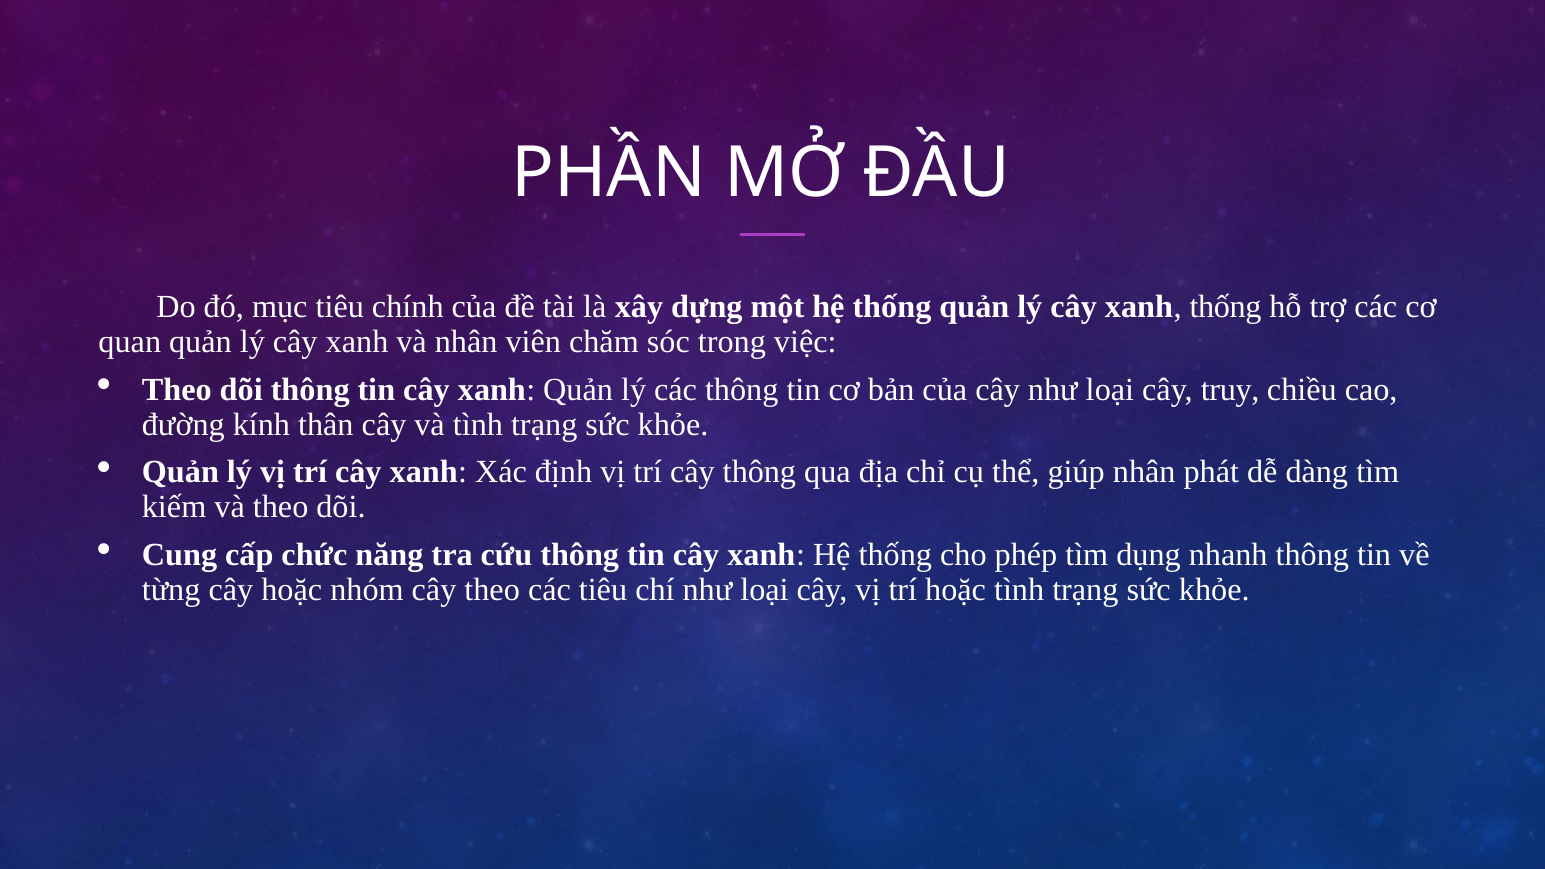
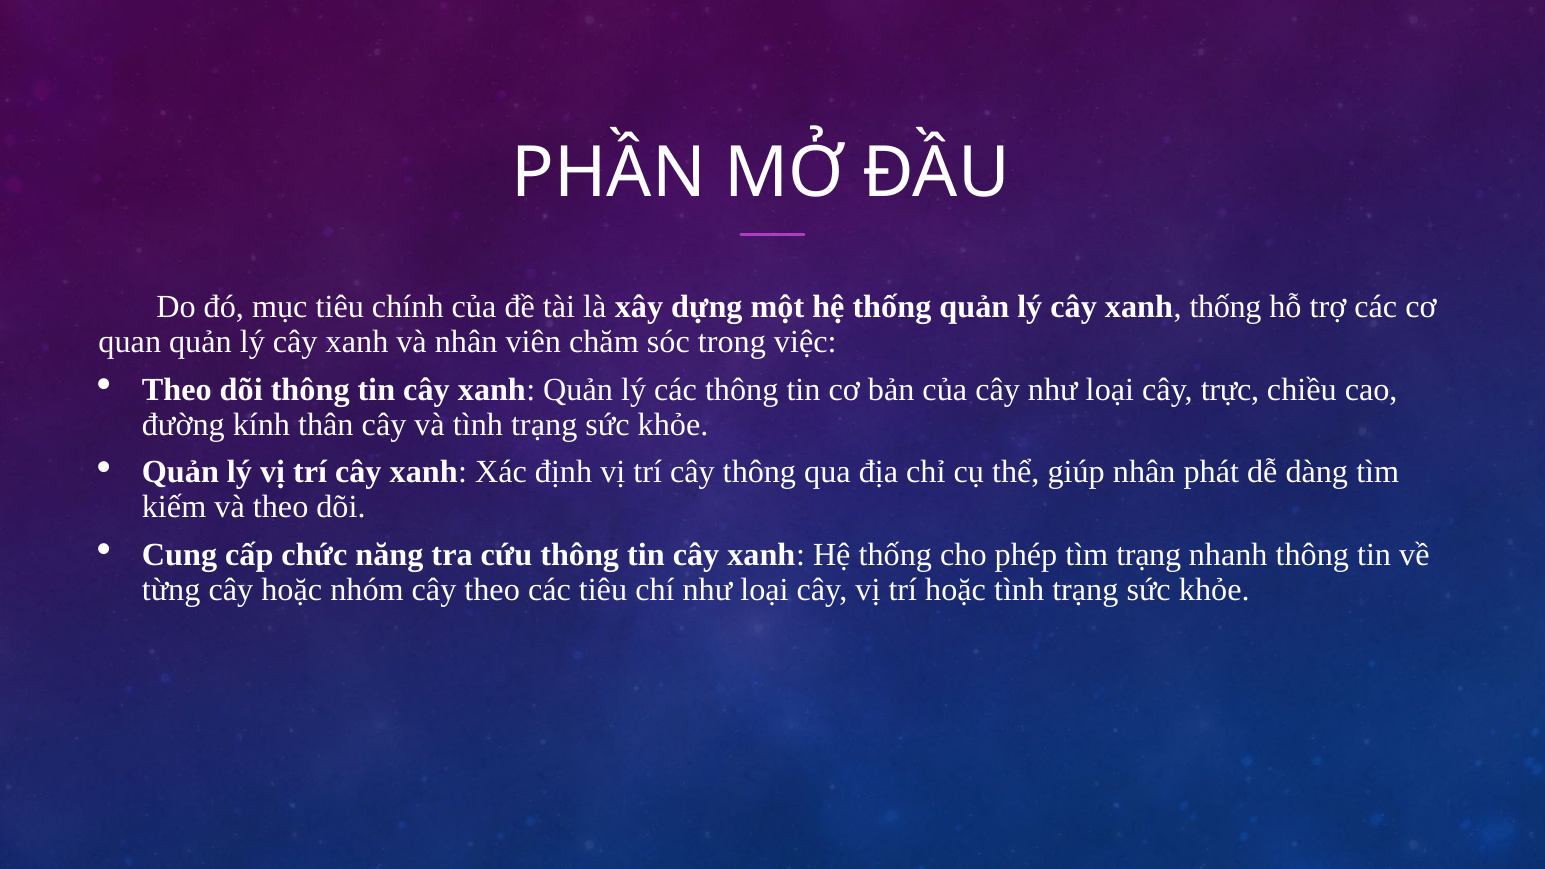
truy: truy -> trực
tìm dụng: dụng -> trạng
